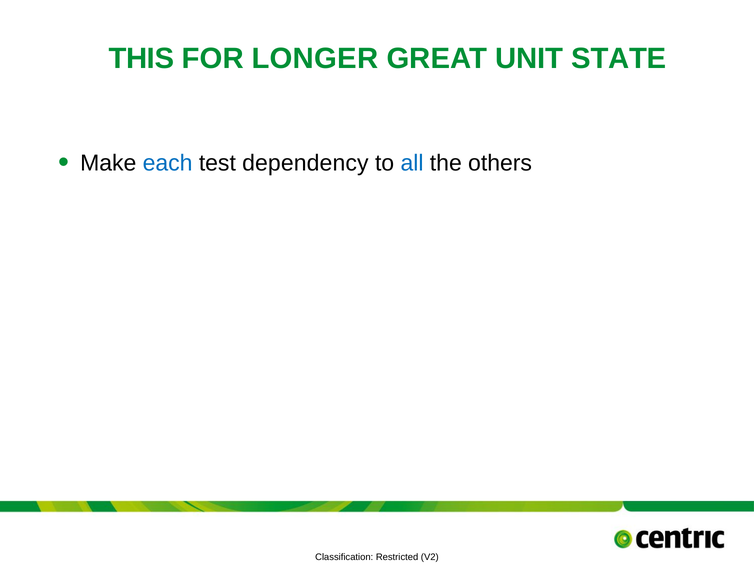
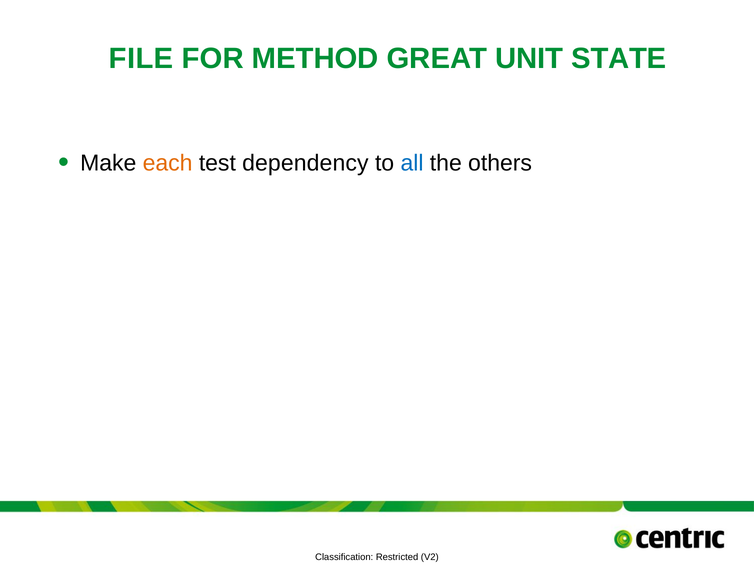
THIS: THIS -> FILE
LONGER: LONGER -> METHOD
each colour: blue -> orange
